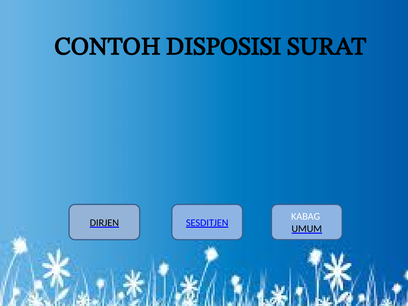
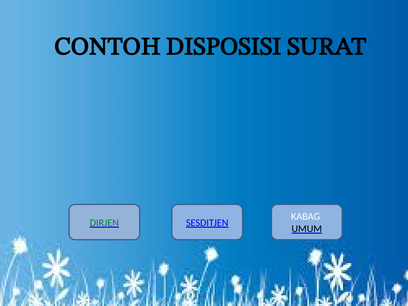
DIRJEN colour: black -> green
